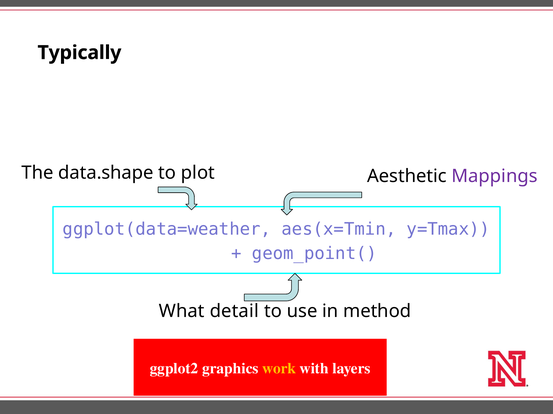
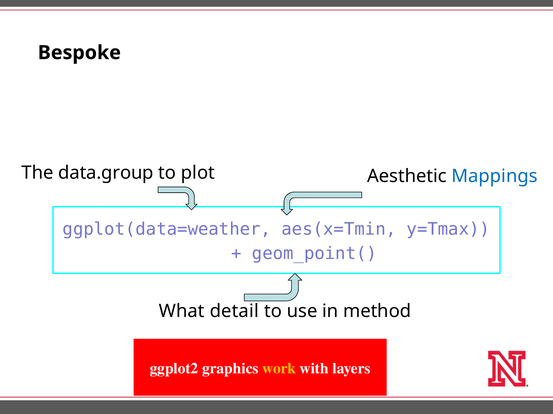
Typically: Typically -> Bespoke
data.shape: data.shape -> data.group
Mappings colour: purple -> blue
